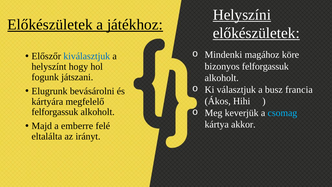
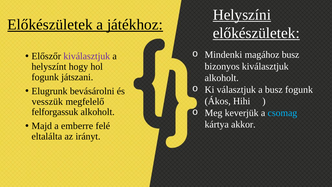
magához köre: köre -> busz
kiválasztjuk at (87, 56) colour: blue -> purple
bizonyos felforgassuk: felforgassuk -> kiválasztjuk
busz francia: francia -> fogunk
kártyára: kártyára -> vesszük
